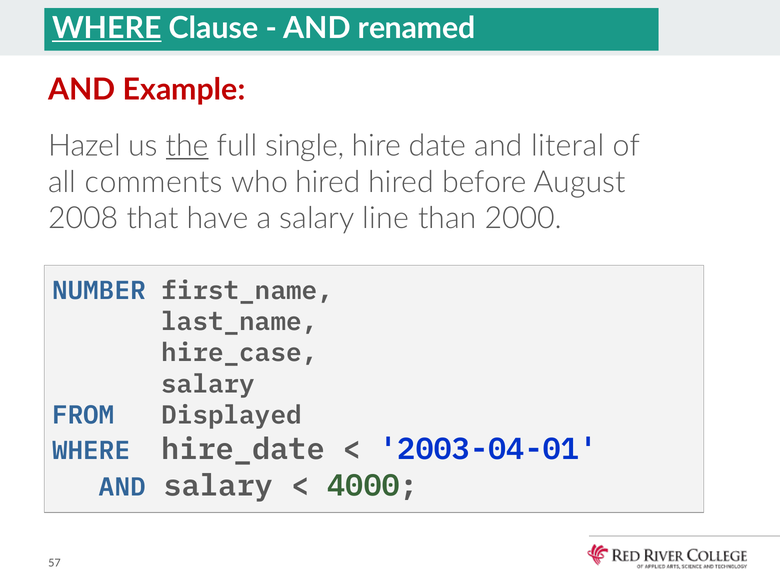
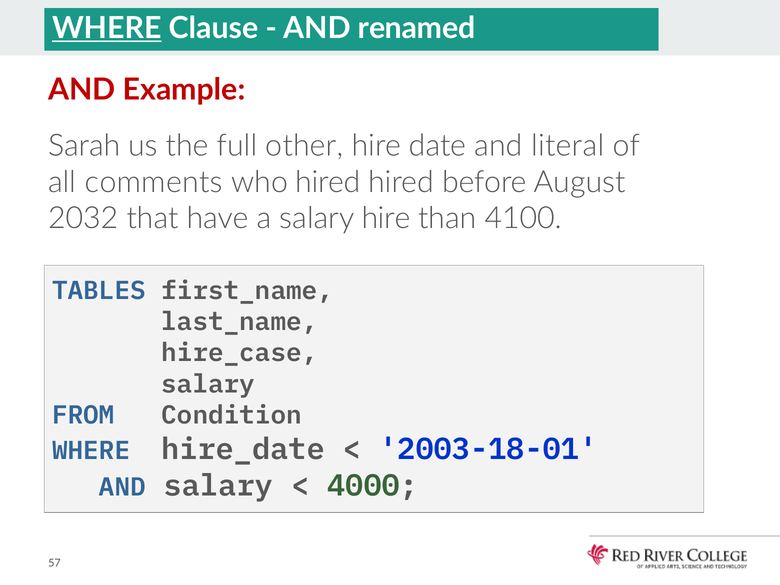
Hazel: Hazel -> Sarah
the underline: present -> none
single: single -> other
2008: 2008 -> 2032
salary line: line -> hire
2000: 2000 -> 4100
NUMBER: NUMBER -> TABLES
Displayed: Displayed -> Condition
2003-04-01: 2003-04-01 -> 2003-18-01
